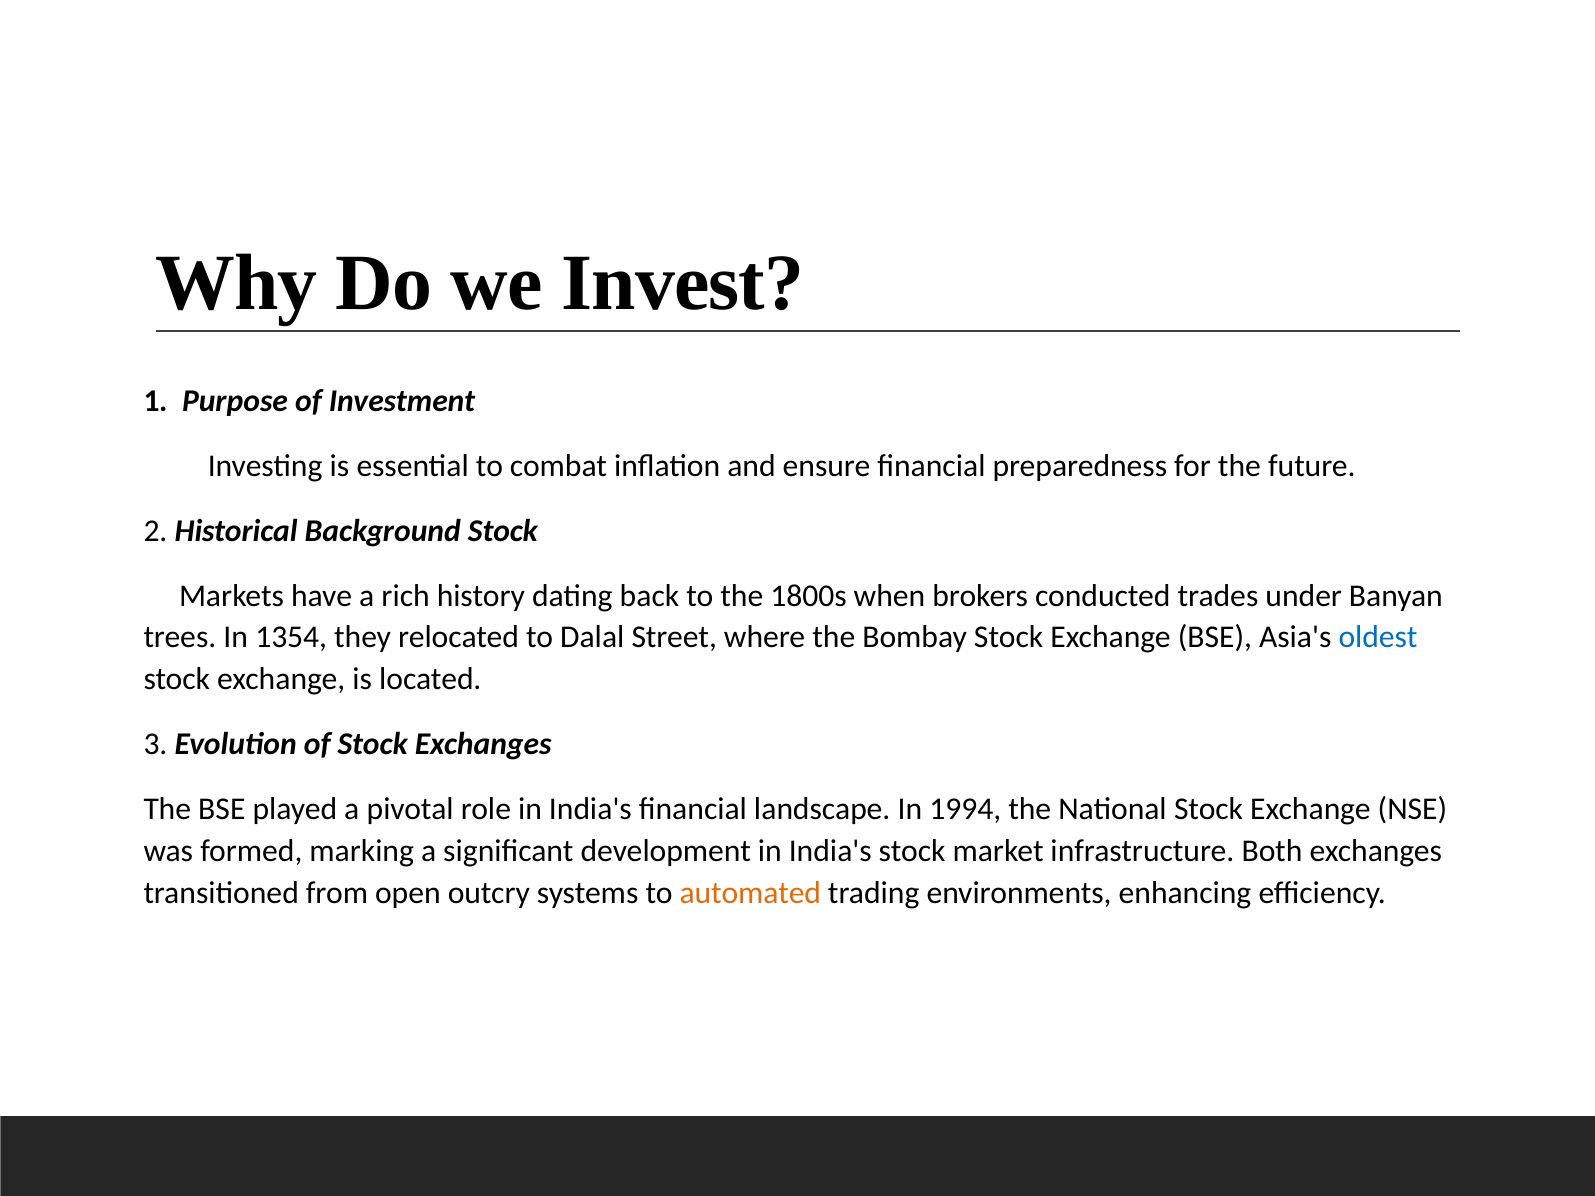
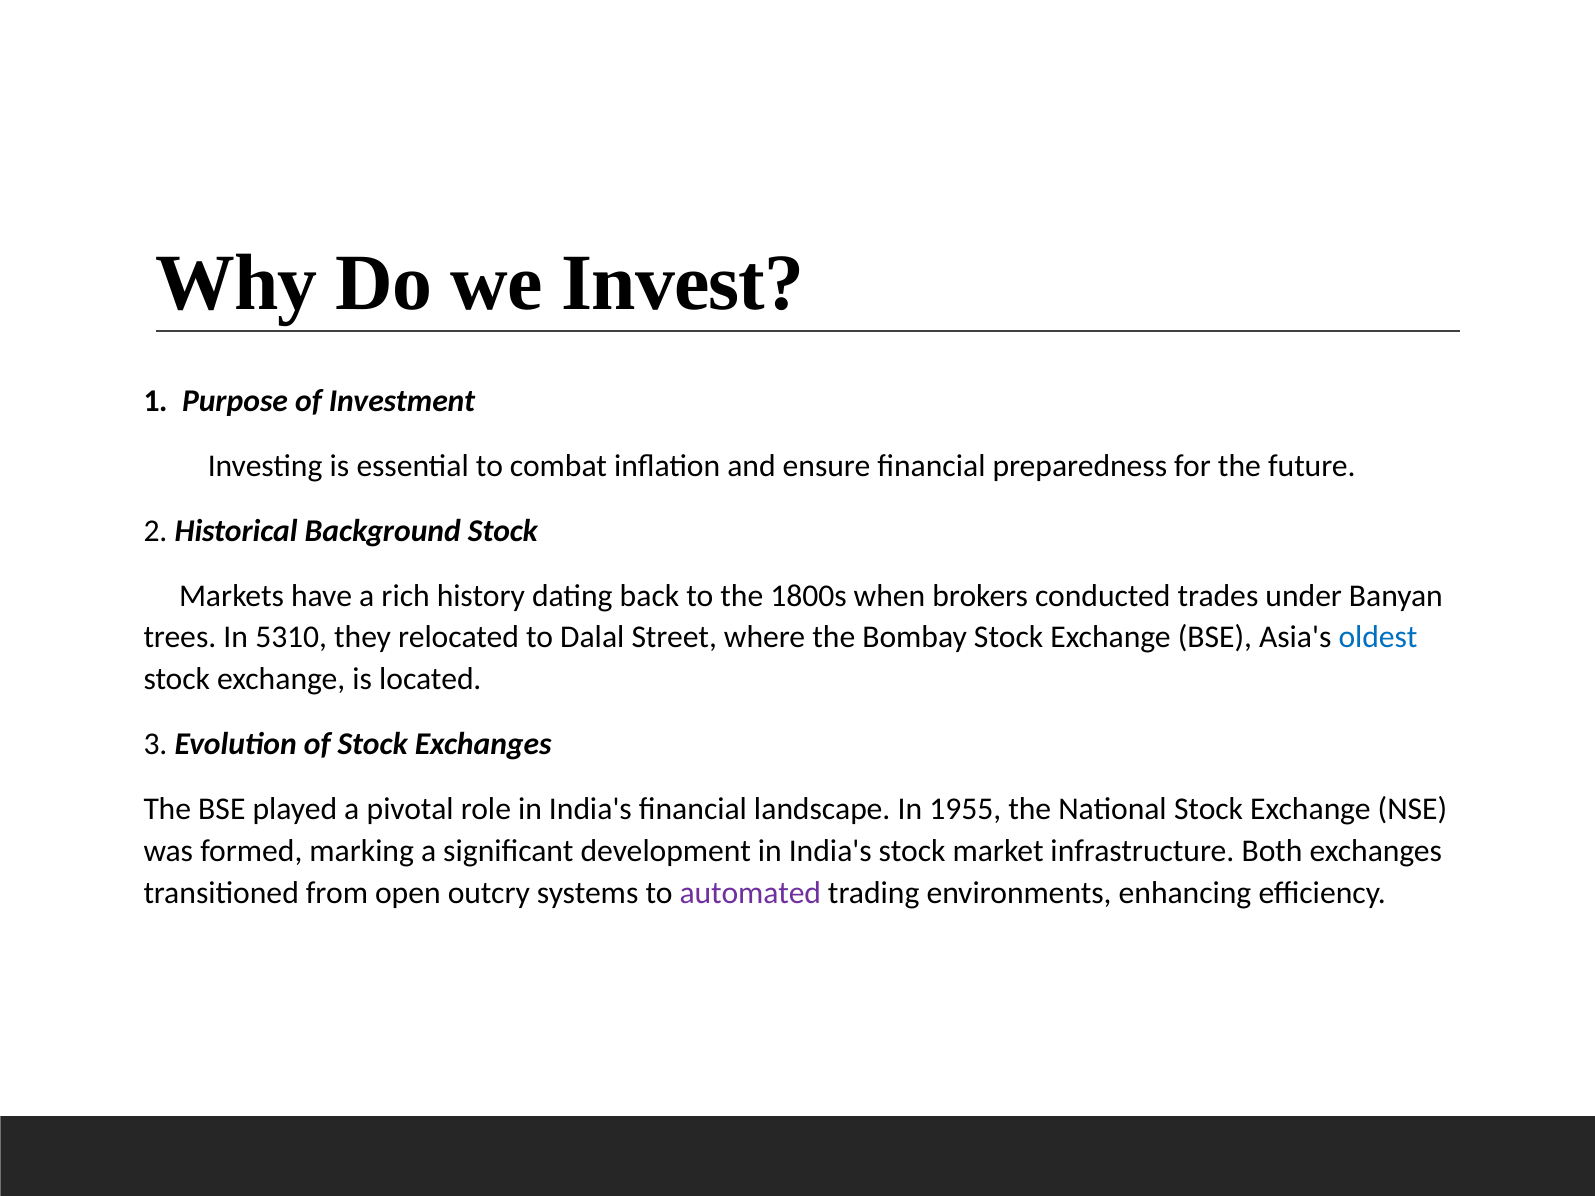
1354: 1354 -> 5310
1994: 1994 -> 1955
automated colour: orange -> purple
